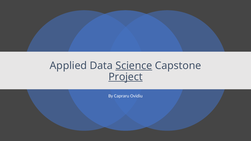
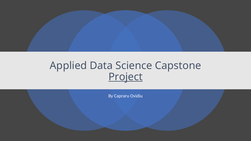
Science underline: present -> none
